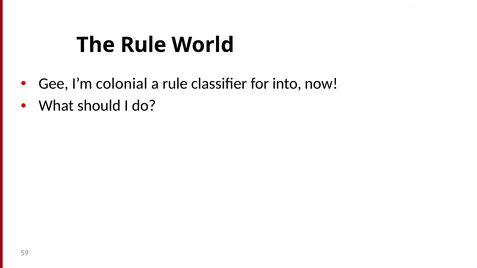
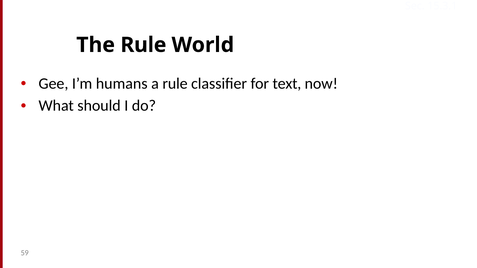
colonial: colonial -> humans
into: into -> text
